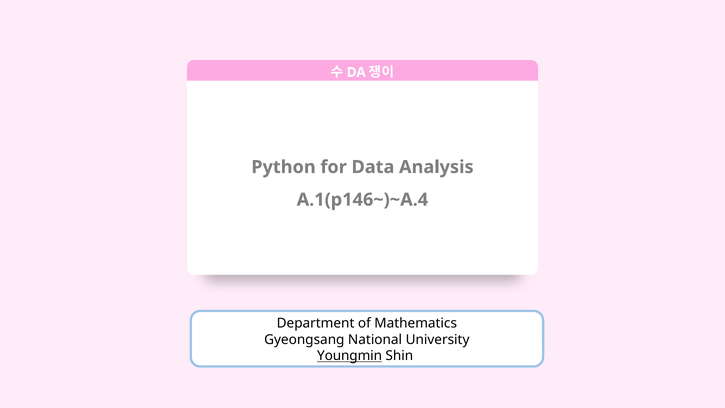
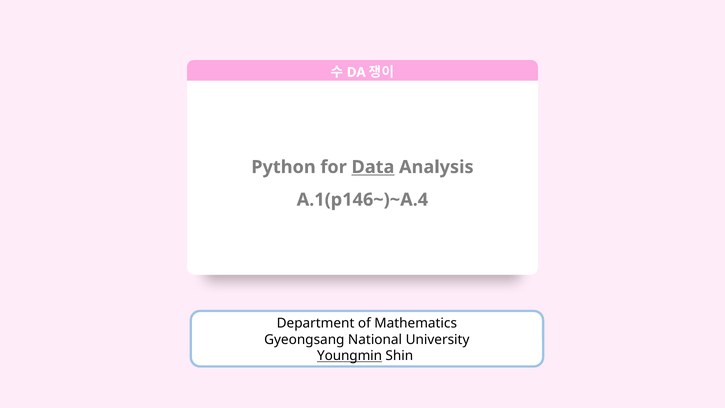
Data underline: none -> present
